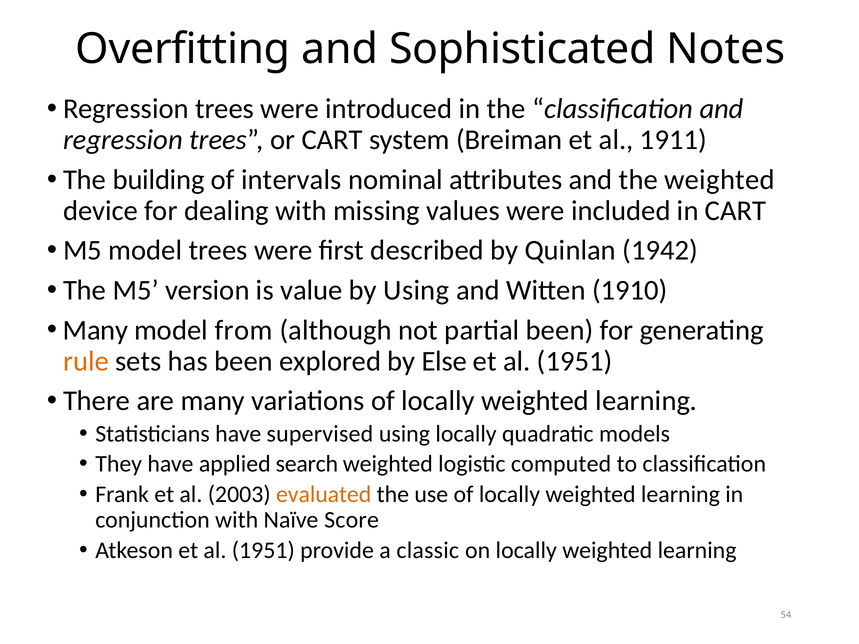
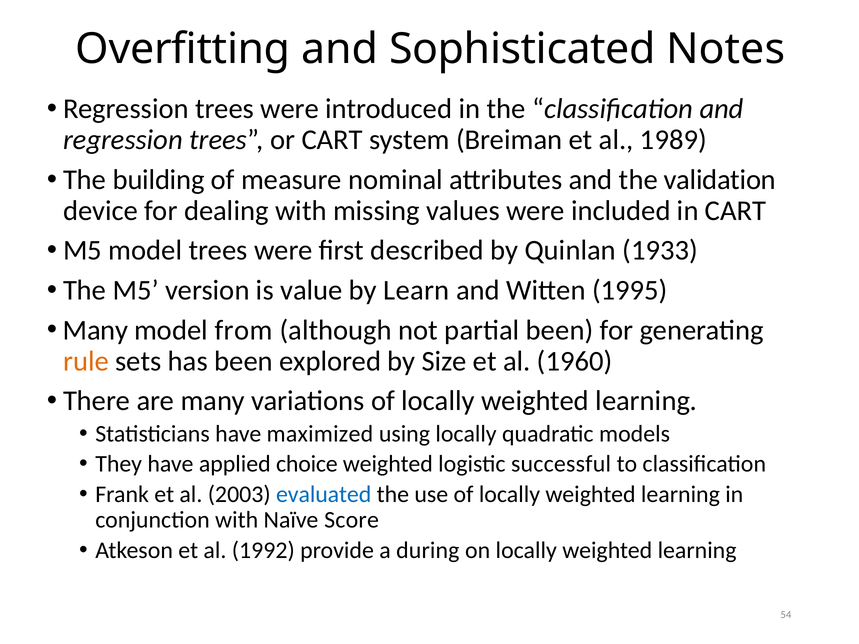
1911: 1911 -> 1989
intervals: intervals -> measure
the weighted: weighted -> validation
1942: 1942 -> 1933
by Using: Using -> Learn
1910: 1910 -> 1995
Else: Else -> Size
1951 at (575, 361): 1951 -> 1960
supervised: supervised -> maximized
search: search -> choice
computed: computed -> successful
evaluated colour: orange -> blue
Atkeson et al 1951: 1951 -> 1992
classic: classic -> during
